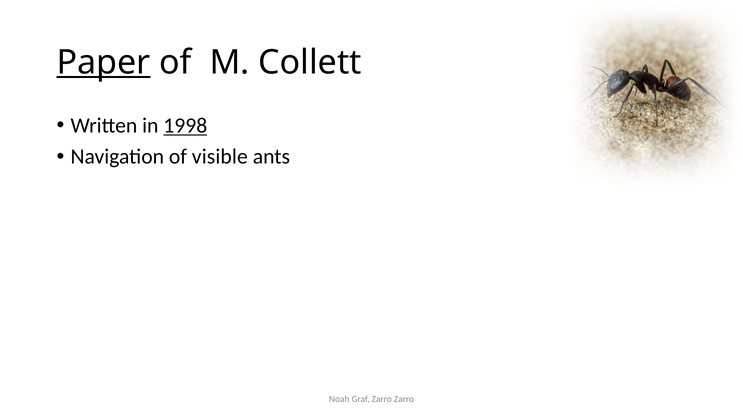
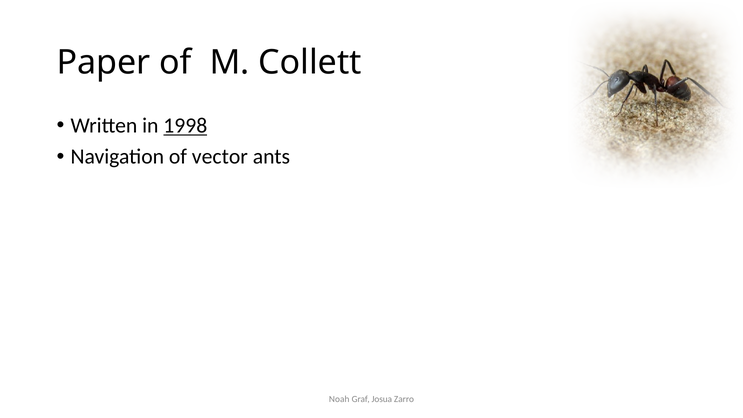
Paper underline: present -> none
visible: visible -> vector
Graf Zarro: Zarro -> Josua
